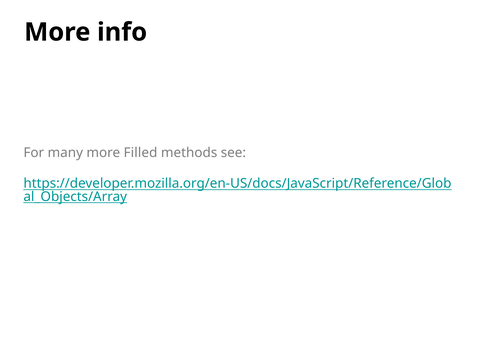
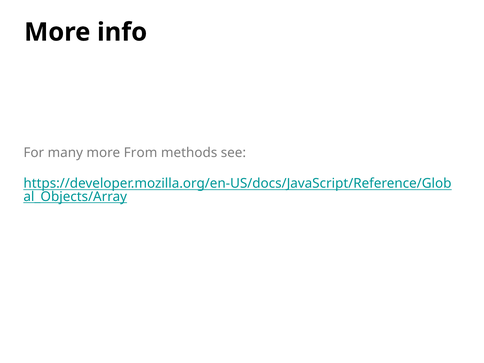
Filled: Filled -> From
